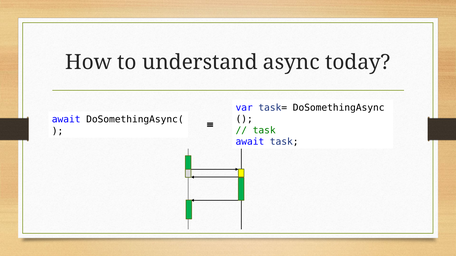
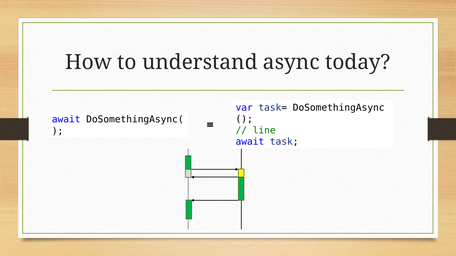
task at (264, 131): task -> line
